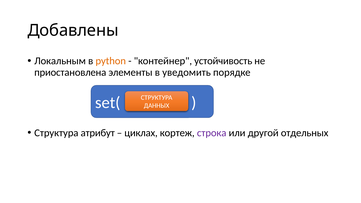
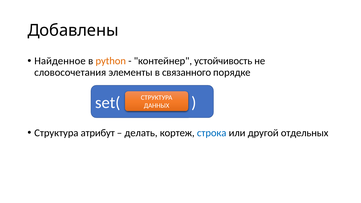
Локальным: Локальным -> Найденное
приостановлена: приостановлена -> словосочетания
уведомить: уведомить -> связанного
циклах: циклах -> делать
строка colour: purple -> blue
